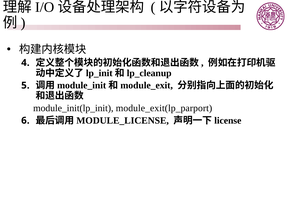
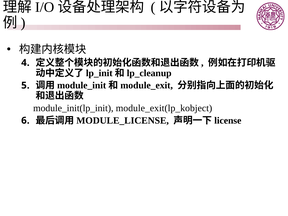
module_exit(lp_parport: module_exit(lp_parport -> module_exit(lp_kobject
